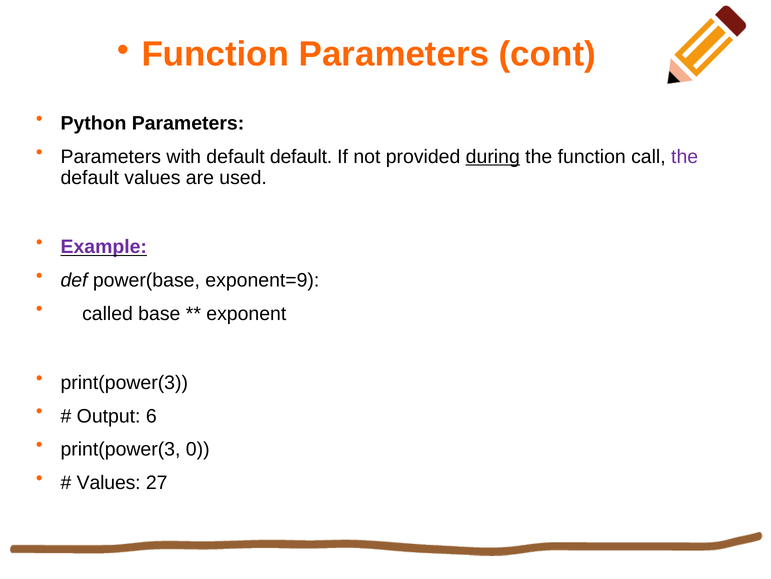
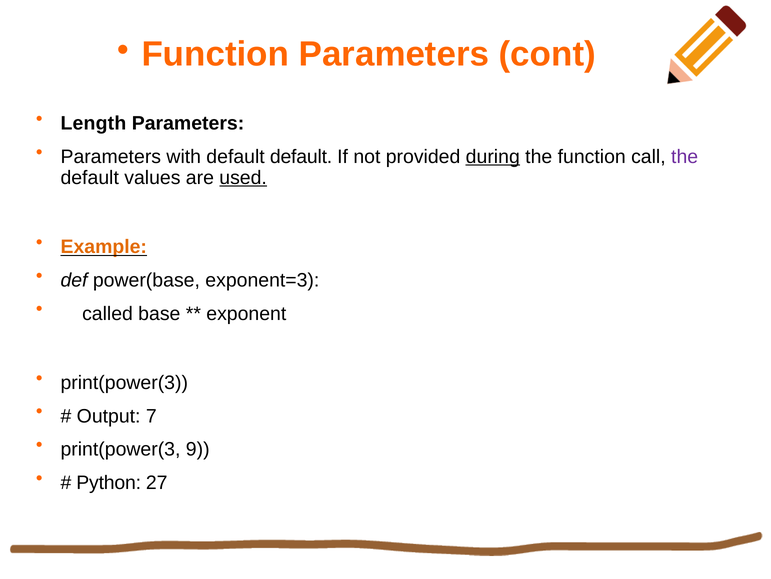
Python: Python -> Length
used underline: none -> present
Example colour: purple -> orange
exponent=9: exponent=9 -> exponent=3
6: 6 -> 7
0: 0 -> 9
Values at (109, 482): Values -> Python
